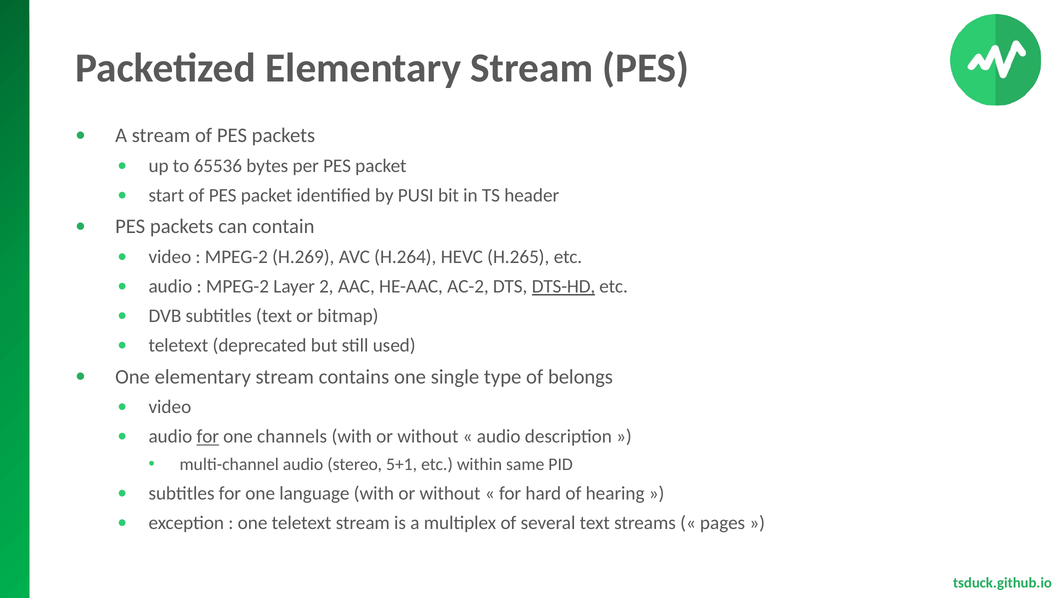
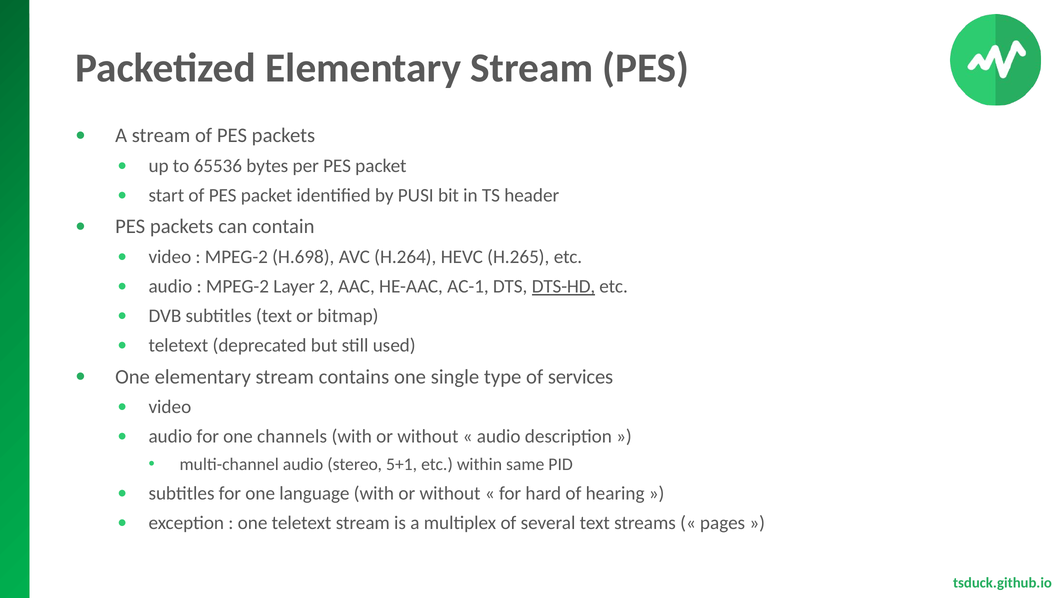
H.269: H.269 -> H.698
AC-2: AC-2 -> AC-1
belongs: belongs -> services
for at (208, 437) underline: present -> none
